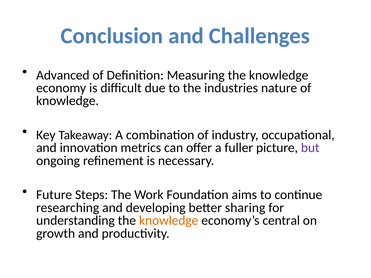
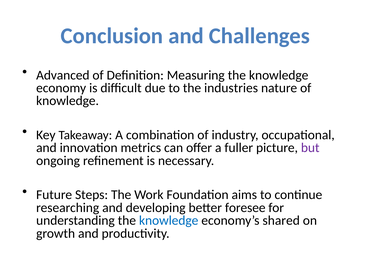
sharing: sharing -> foresee
knowledge at (169, 221) colour: orange -> blue
central: central -> shared
